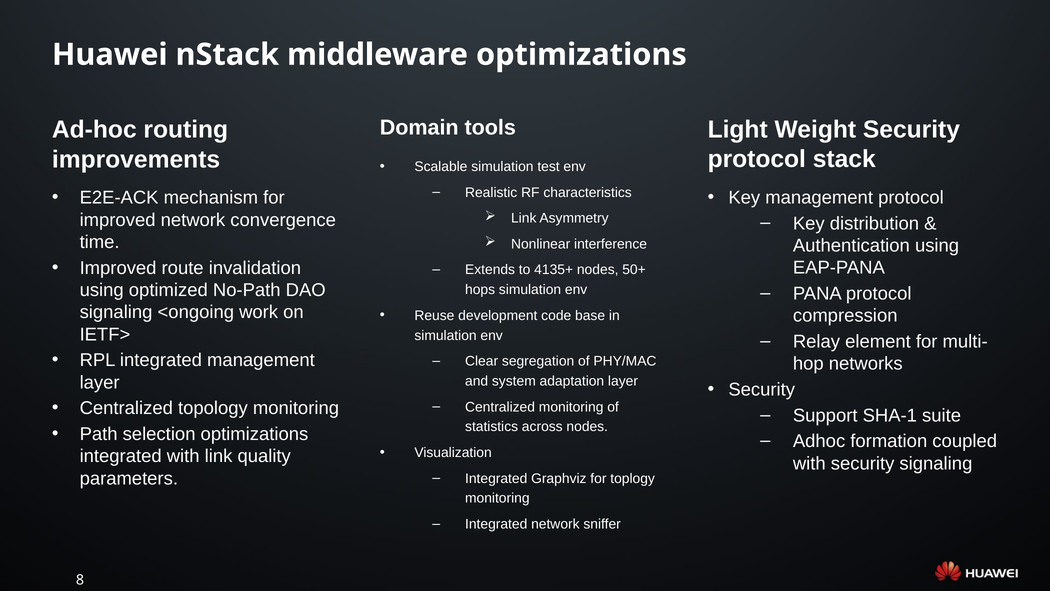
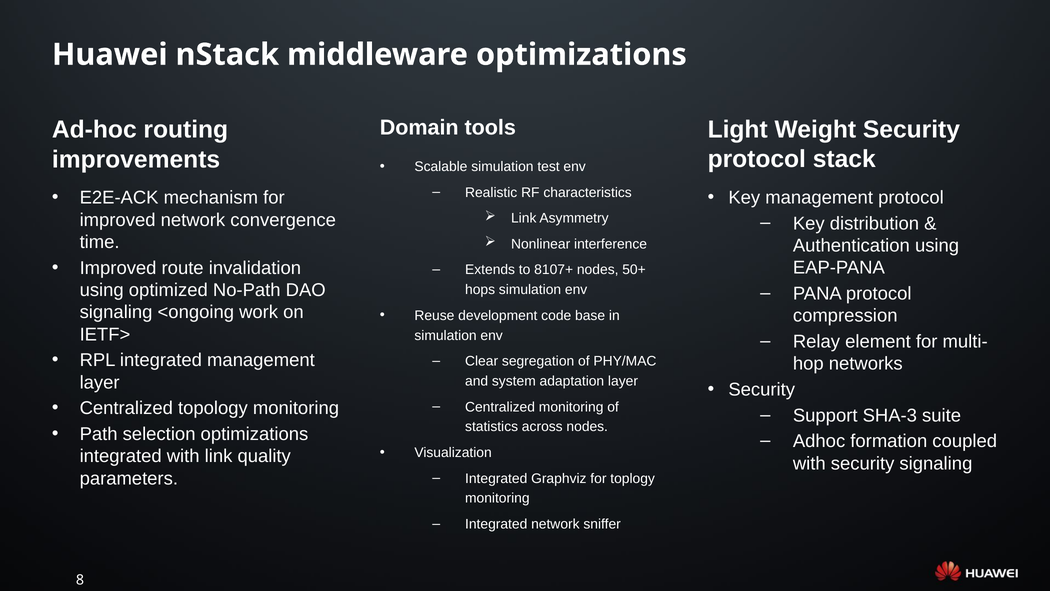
4135+: 4135+ -> 8107+
SHA-1: SHA-1 -> SHA-3
